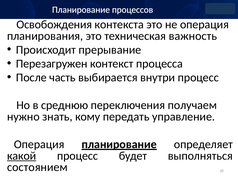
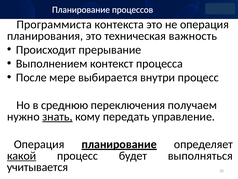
Освобождения: Освобождения -> Программиста
Перезагружен: Перезагружен -> Выполнением
часть: часть -> мере
знать underline: none -> present
состоянием: состоянием -> учитывается
